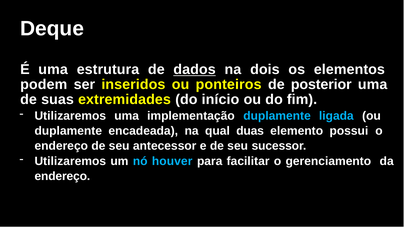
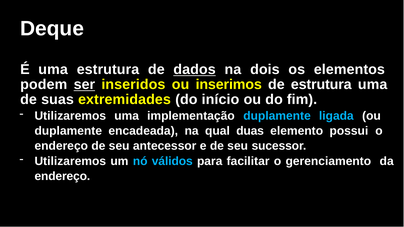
ser underline: none -> present
ponteiros: ponteiros -> inserimos
de posterior: posterior -> estrutura
houver: houver -> válidos
